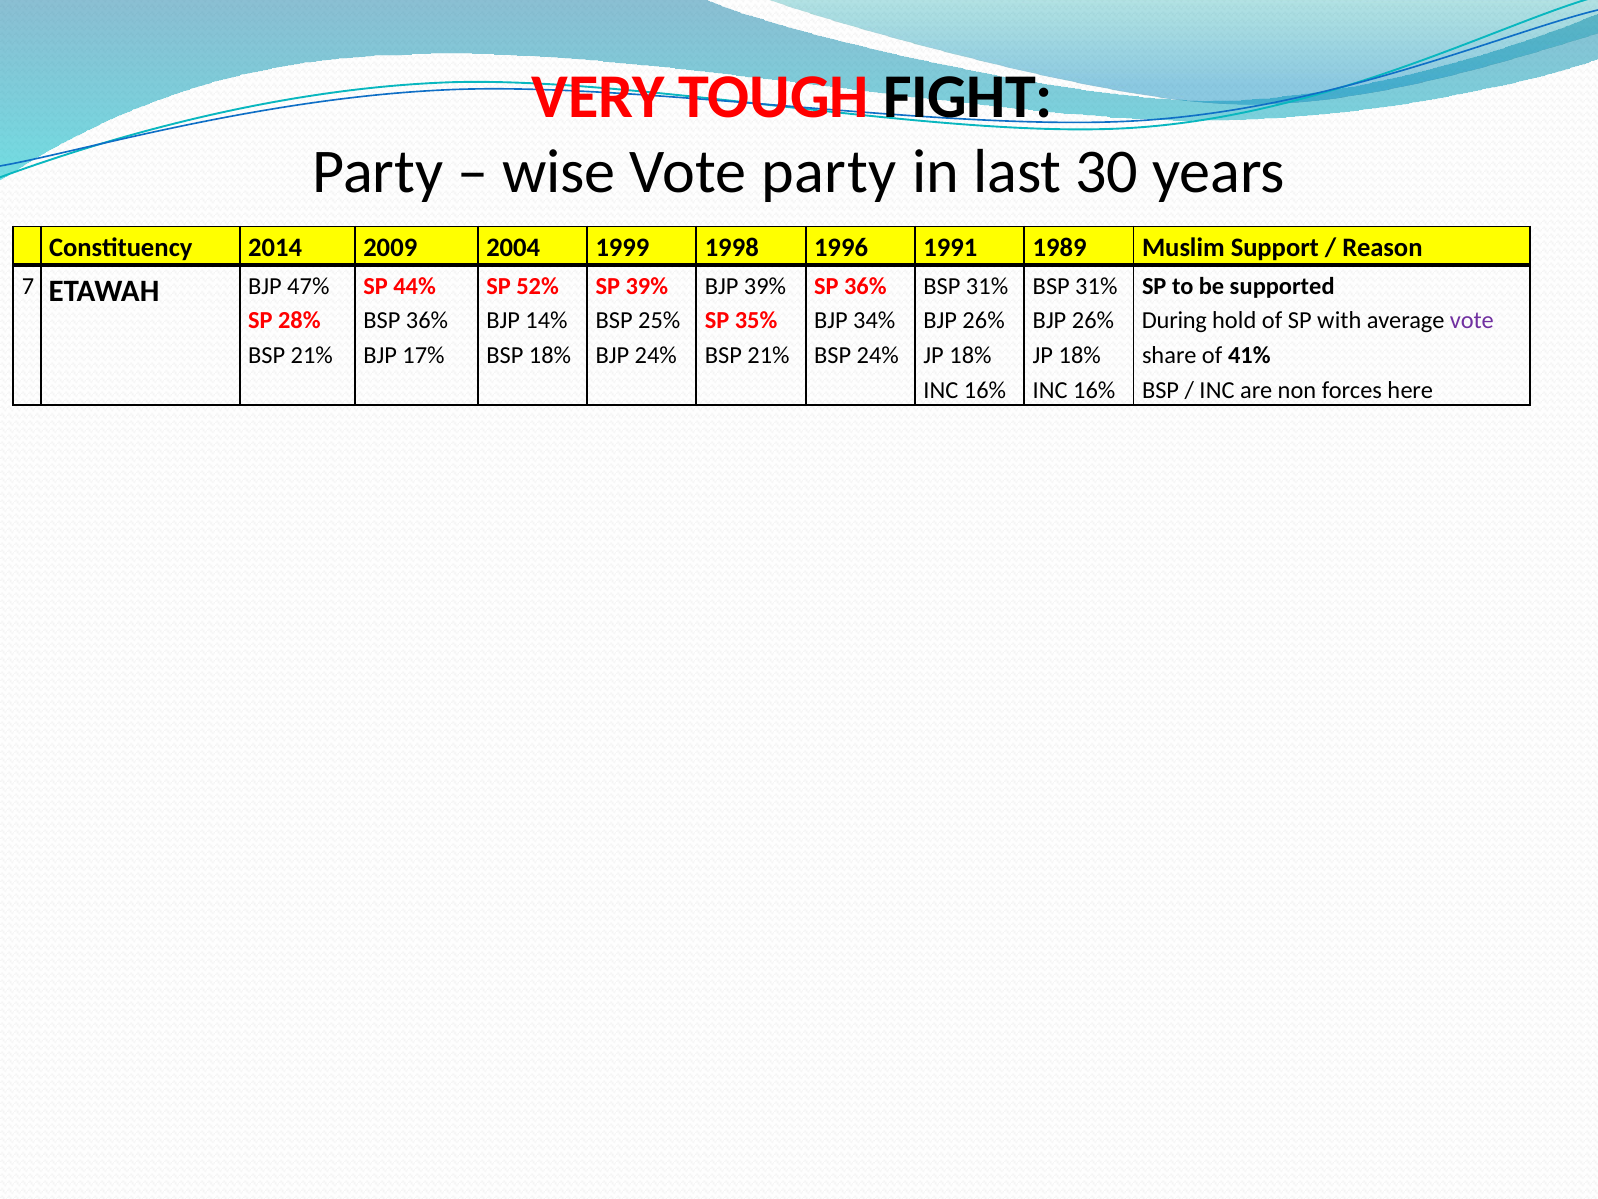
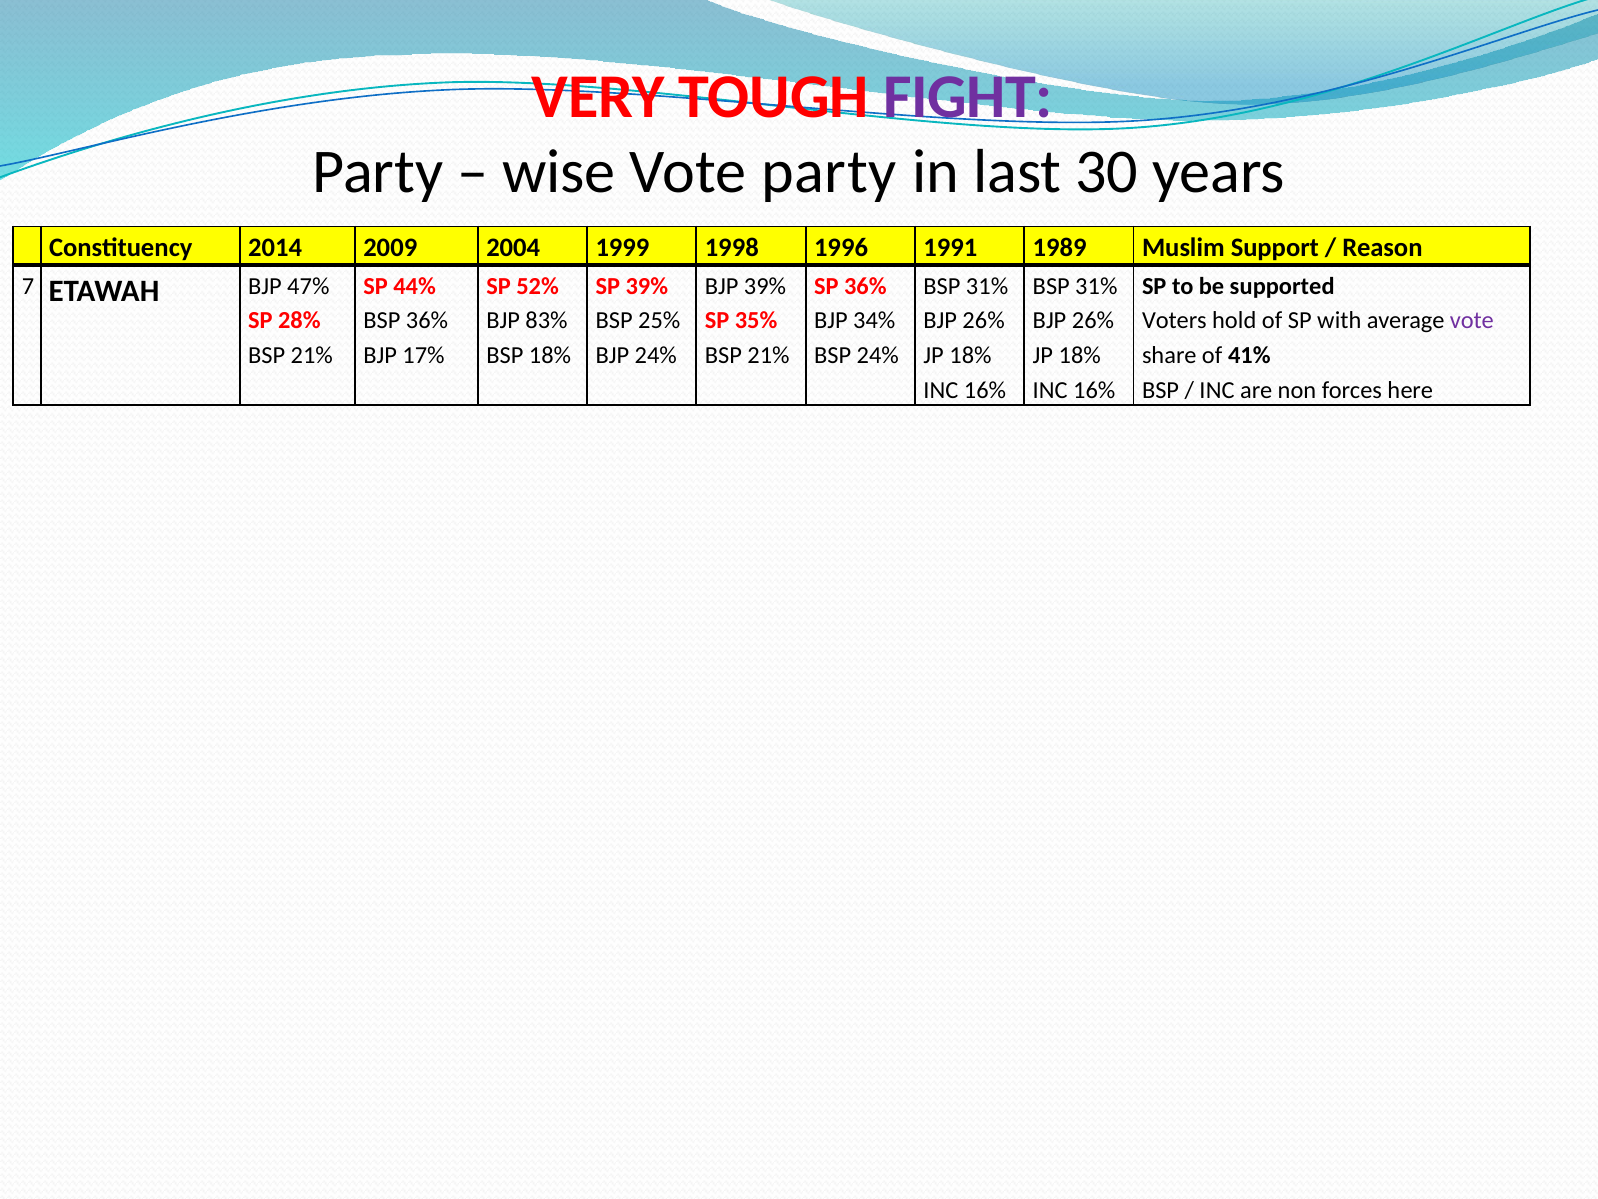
FIGHT colour: black -> purple
14%: 14% -> 83%
During: During -> Voters
